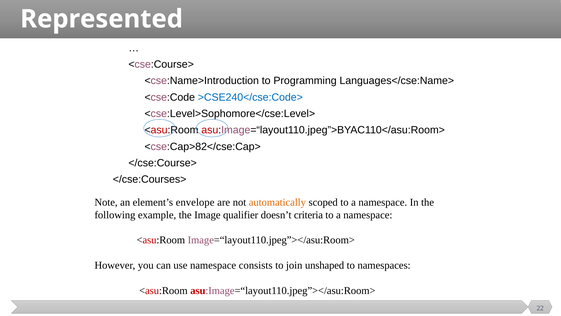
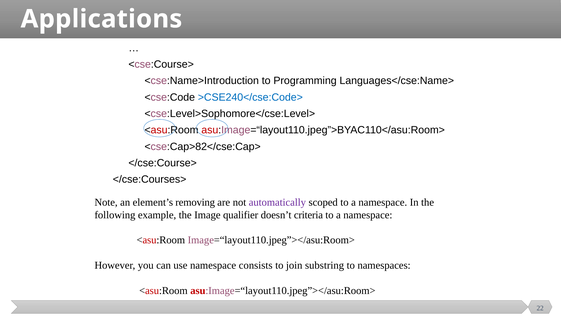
Represented: Represented -> Applications
envelope: envelope -> removing
automatically colour: orange -> purple
unshaped: unshaped -> substring
